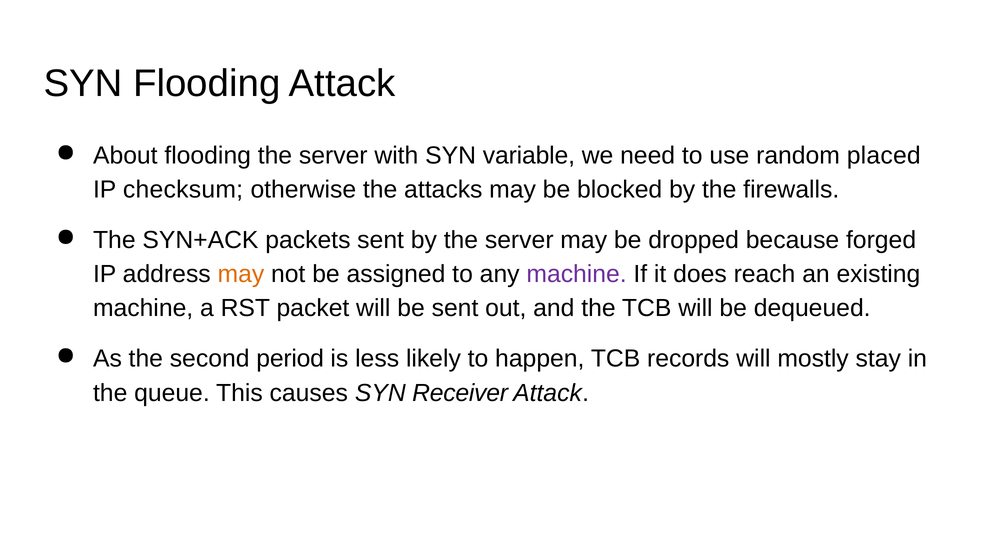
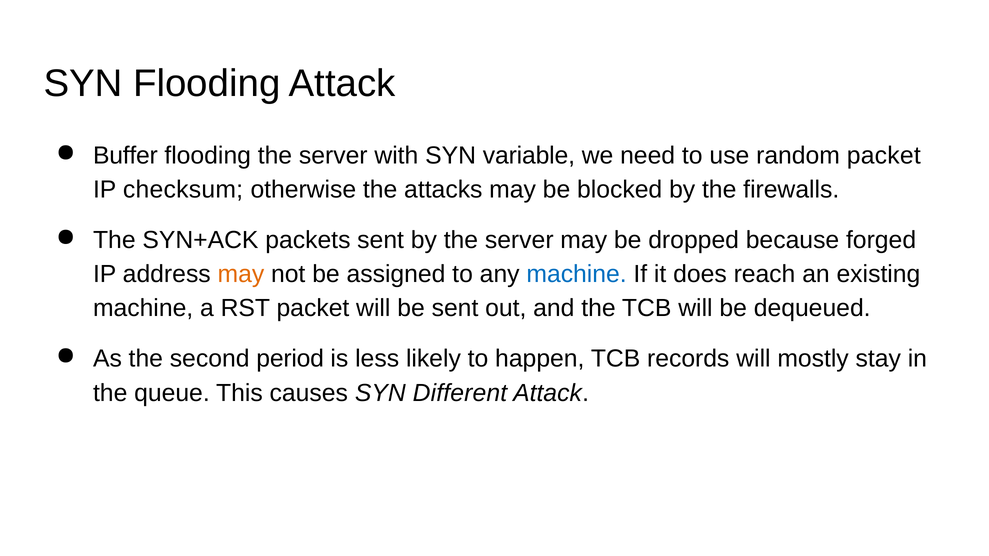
About: About -> Buffer
random placed: placed -> packet
machine at (577, 274) colour: purple -> blue
Receiver: Receiver -> Different
